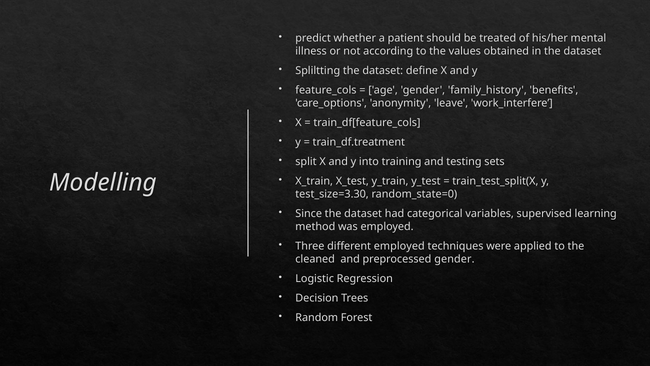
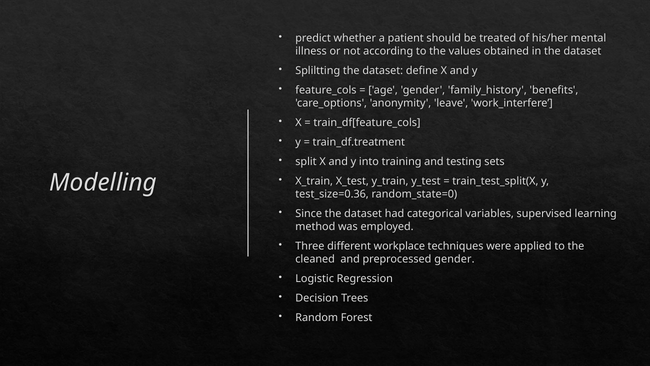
test_size=3.30: test_size=3.30 -> test_size=0.36
different employed: employed -> workplace
